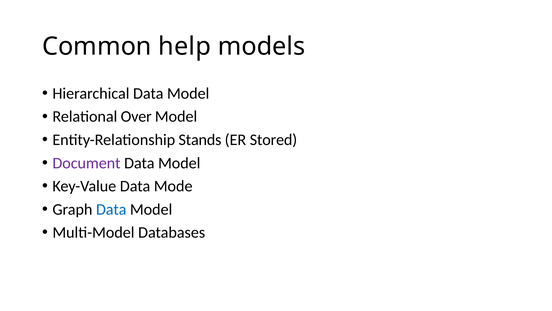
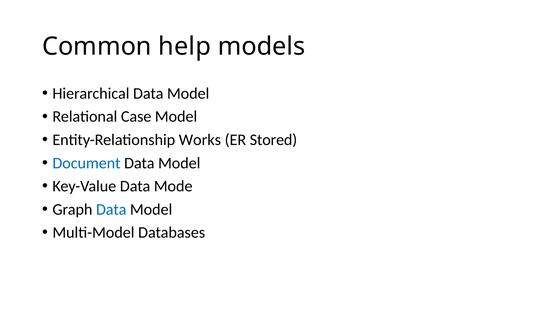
Over: Over -> Case
Stands: Stands -> Works
Document colour: purple -> blue
